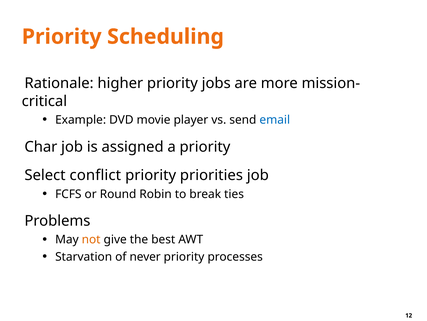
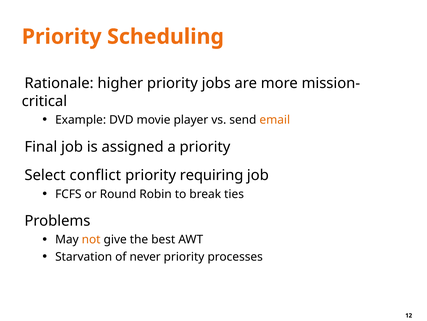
email colour: blue -> orange
Char: Char -> Final
priorities: priorities -> requiring
